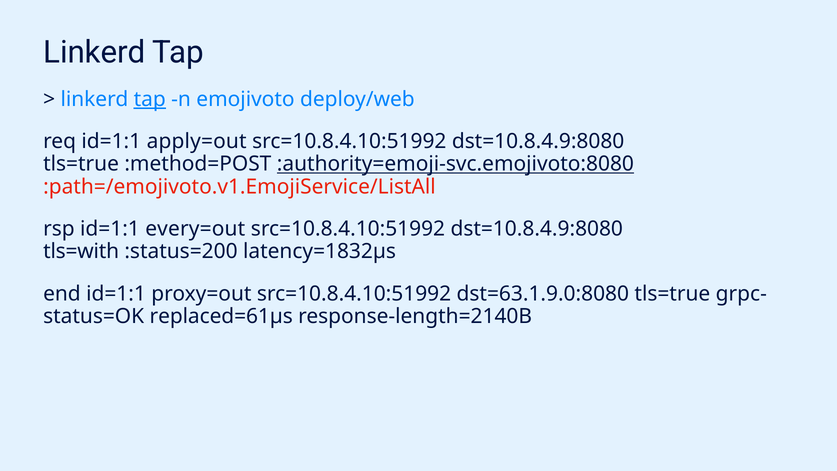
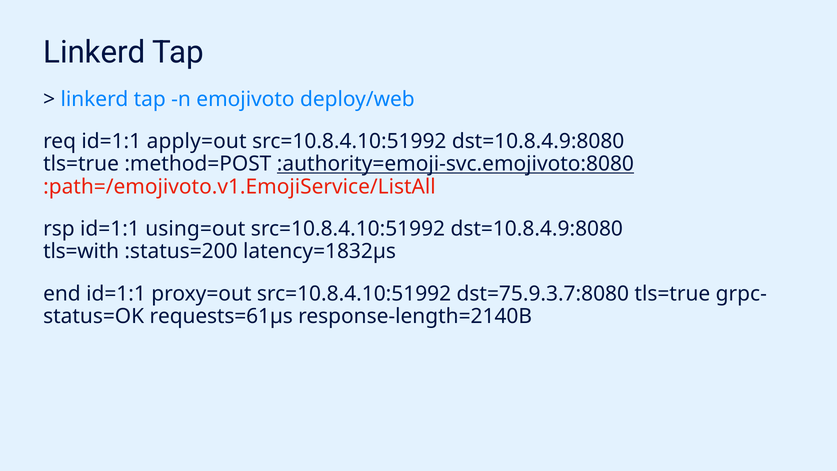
tap at (150, 99) underline: present -> none
every=out: every=out -> using=out
dst=63.1.9.0:8080: dst=63.1.9.0:8080 -> dst=75.9.3.7:8080
replaced=61µs: replaced=61µs -> requests=61µs
